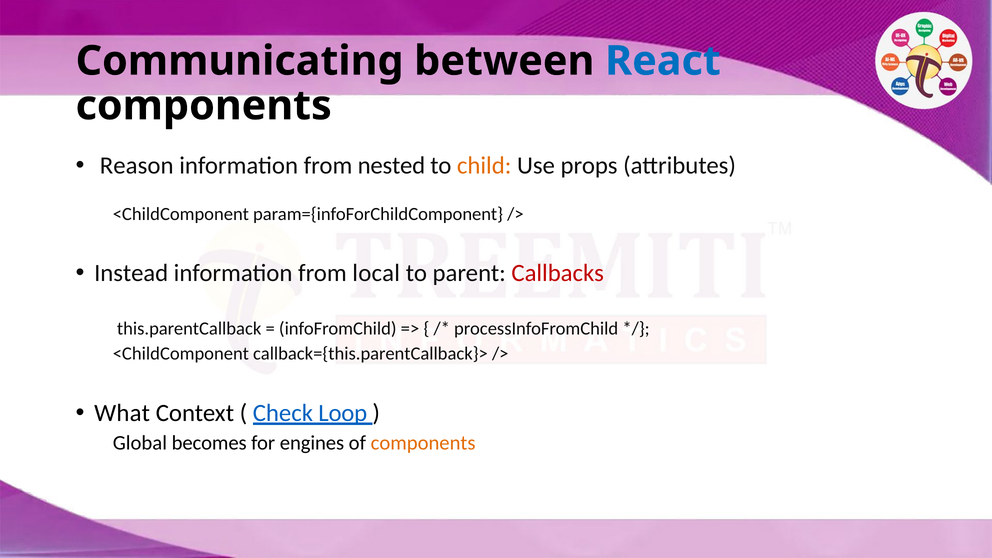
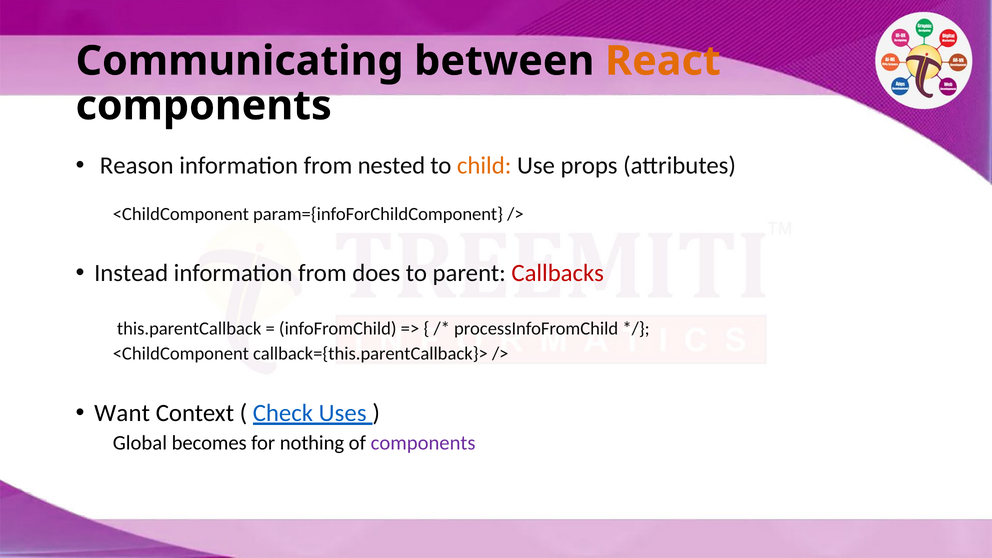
React colour: blue -> orange
local: local -> does
What: What -> Want
Loop: Loop -> Uses
engines: engines -> nothing
components at (423, 443) colour: orange -> purple
